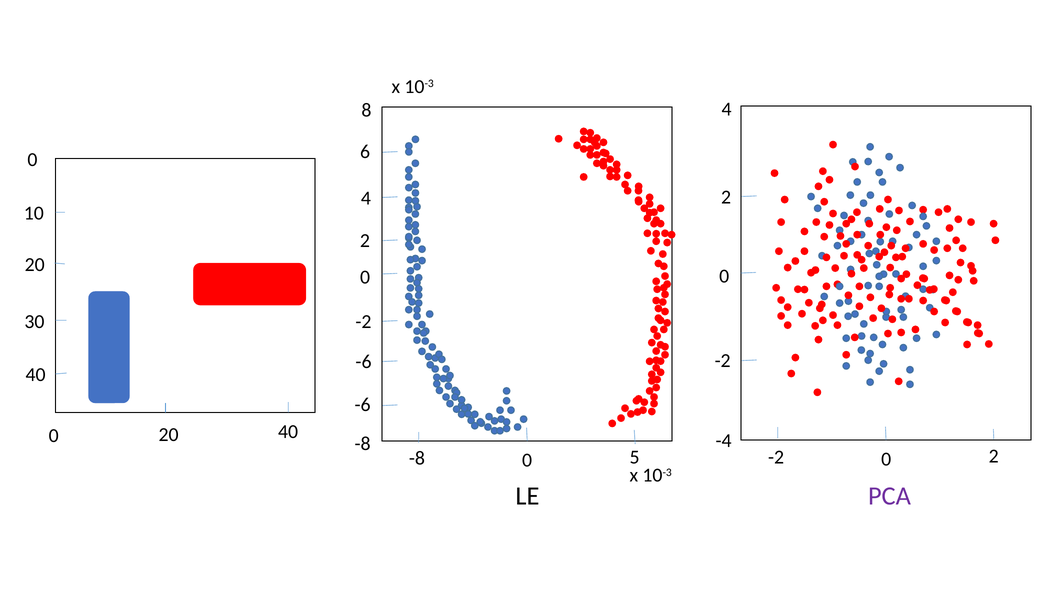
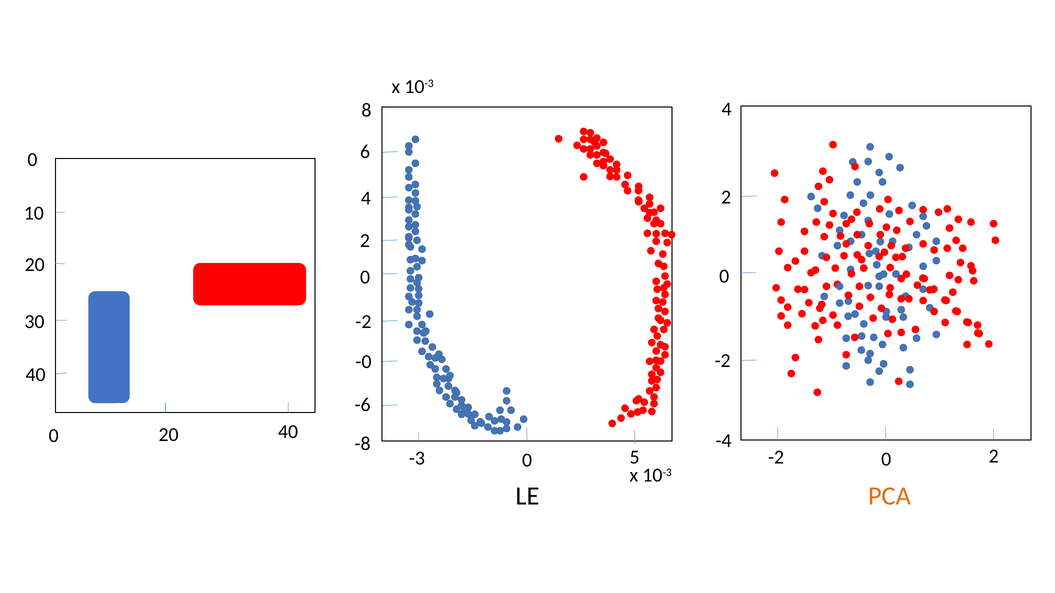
-6 at (364, 362): -6 -> -0
-8 at (417, 458): -8 -> -3
PCA colour: purple -> orange
